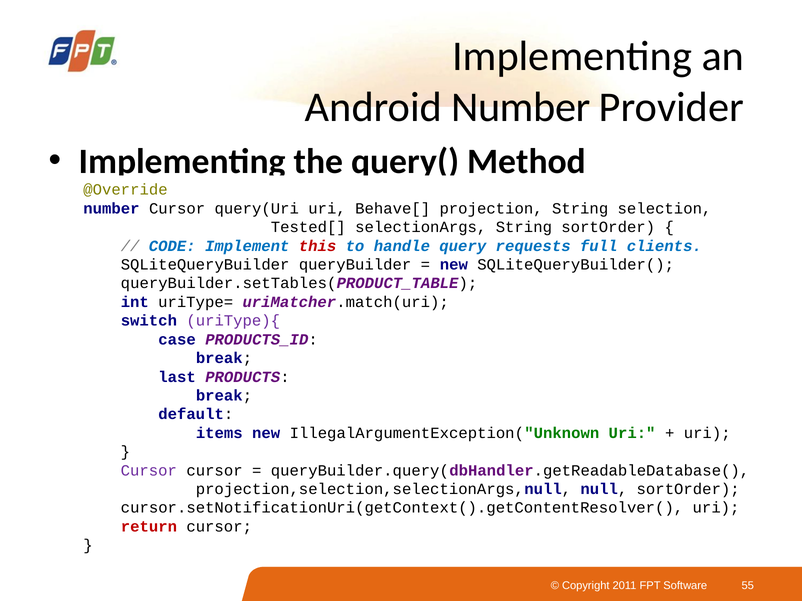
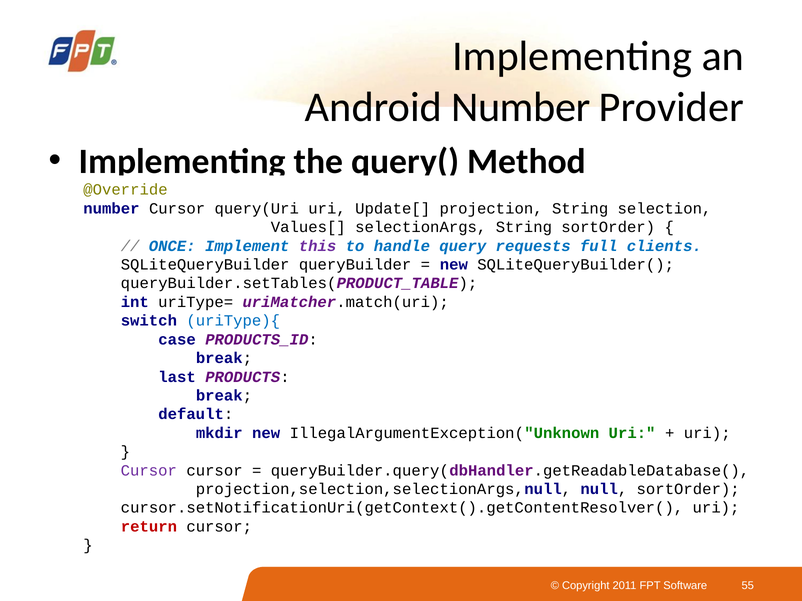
Behave[: Behave[ -> Update[
Tested[: Tested[ -> Values[
CODE: CODE -> ONCE
this colour: red -> purple
uriType){ colour: purple -> blue
items: items -> mkdir
